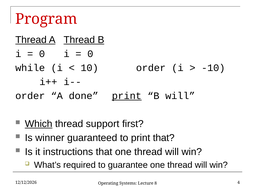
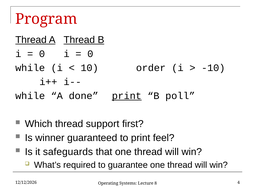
order at (30, 96): order -> while
B will: will -> poll
Which underline: present -> none
print that: that -> feel
instructions: instructions -> safeguards
